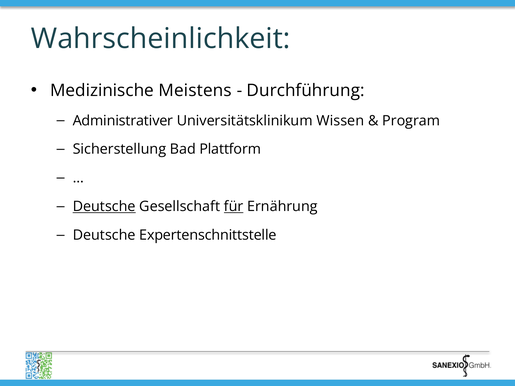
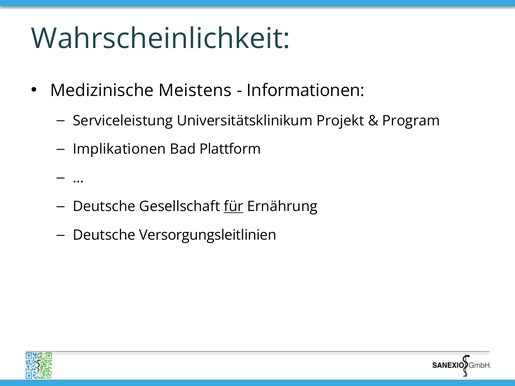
Durchführung: Durchführung -> Informationen
Administrativer: Administrativer -> Serviceleistung
Wissen: Wissen -> Projekt
Sicherstellung: Sicherstellung -> Implikationen
Deutsche at (104, 207) underline: present -> none
Expertenschnittstelle: Expertenschnittstelle -> Versorgungsleitlinien
